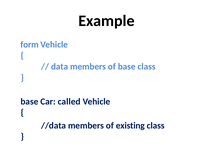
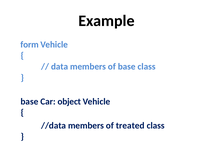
called: called -> object
existing: existing -> treated
